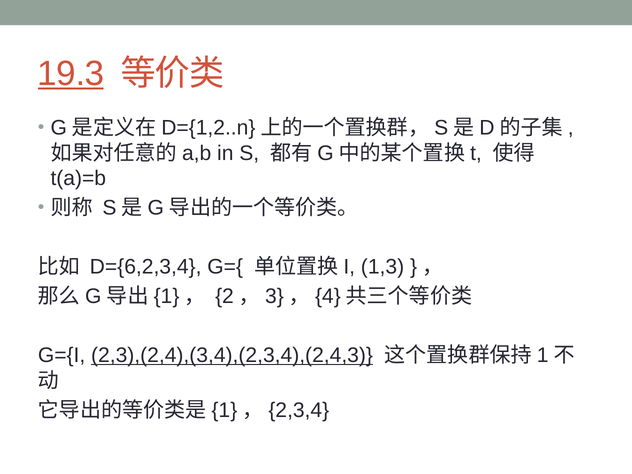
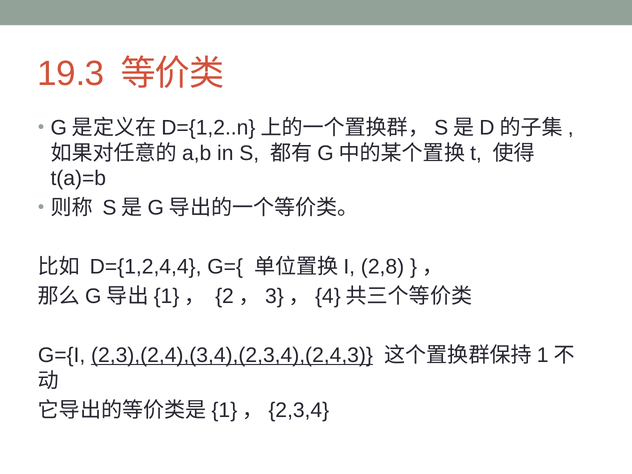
19.3 underline: present -> none
D={6,2,3,4: D={6,2,3,4 -> D={1,2,4,4
1,3: 1,3 -> 2,8
